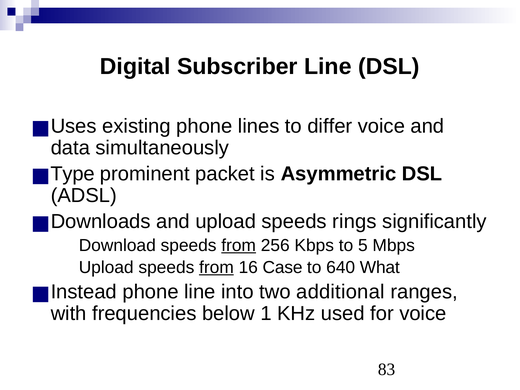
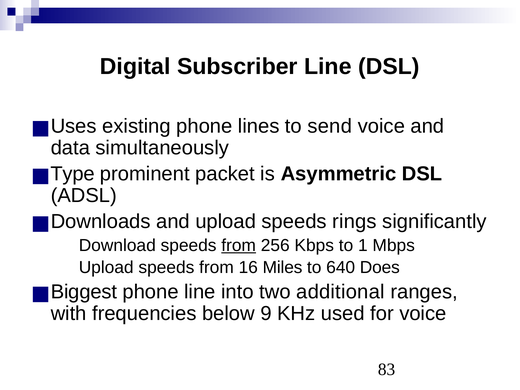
differ: differ -> send
5: 5 -> 1
from at (216, 267) underline: present -> none
Case: Case -> Miles
What: What -> Does
Instead: Instead -> Biggest
1: 1 -> 9
